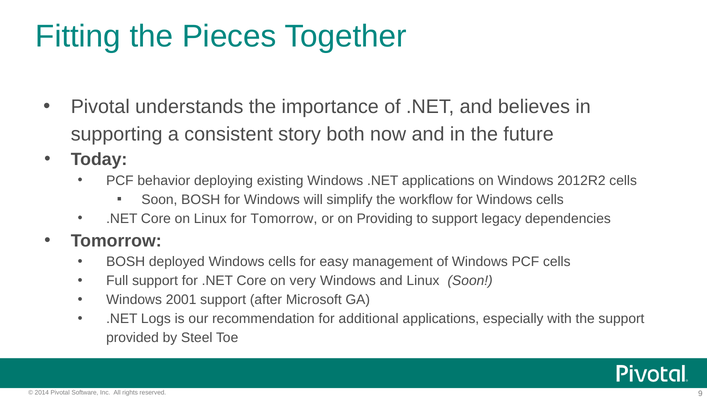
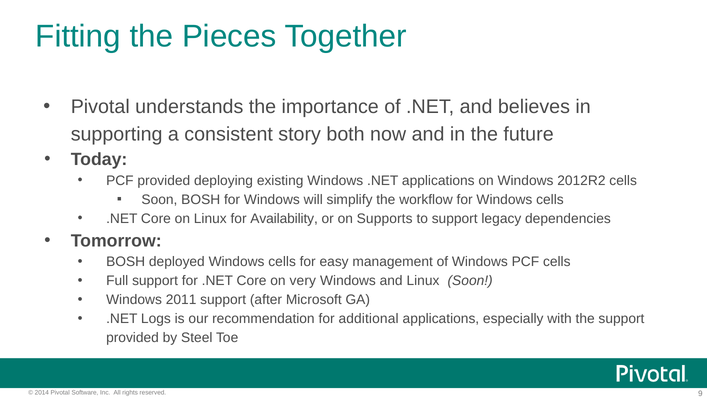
PCF behavior: behavior -> provided
for Tomorrow: Tomorrow -> Availability
Providing: Providing -> Supports
2001: 2001 -> 2011
